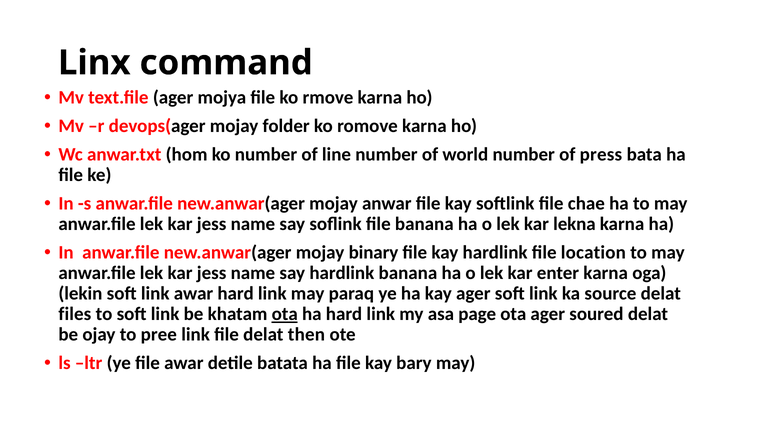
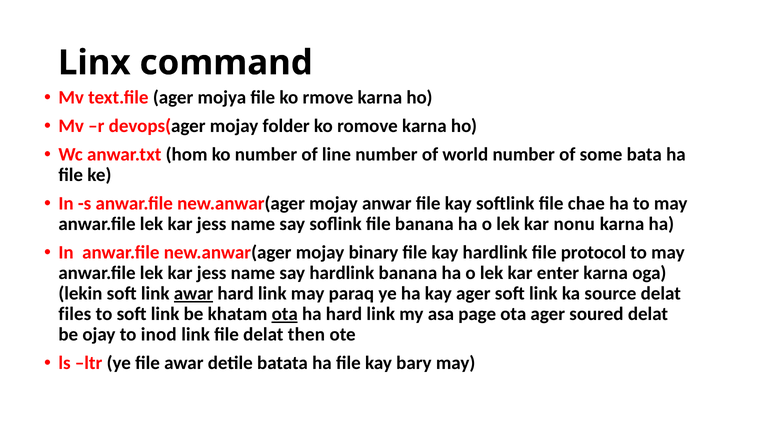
press: press -> some
lekna: lekna -> nonu
location: location -> protocol
awar at (193, 293) underline: none -> present
pree: pree -> inod
